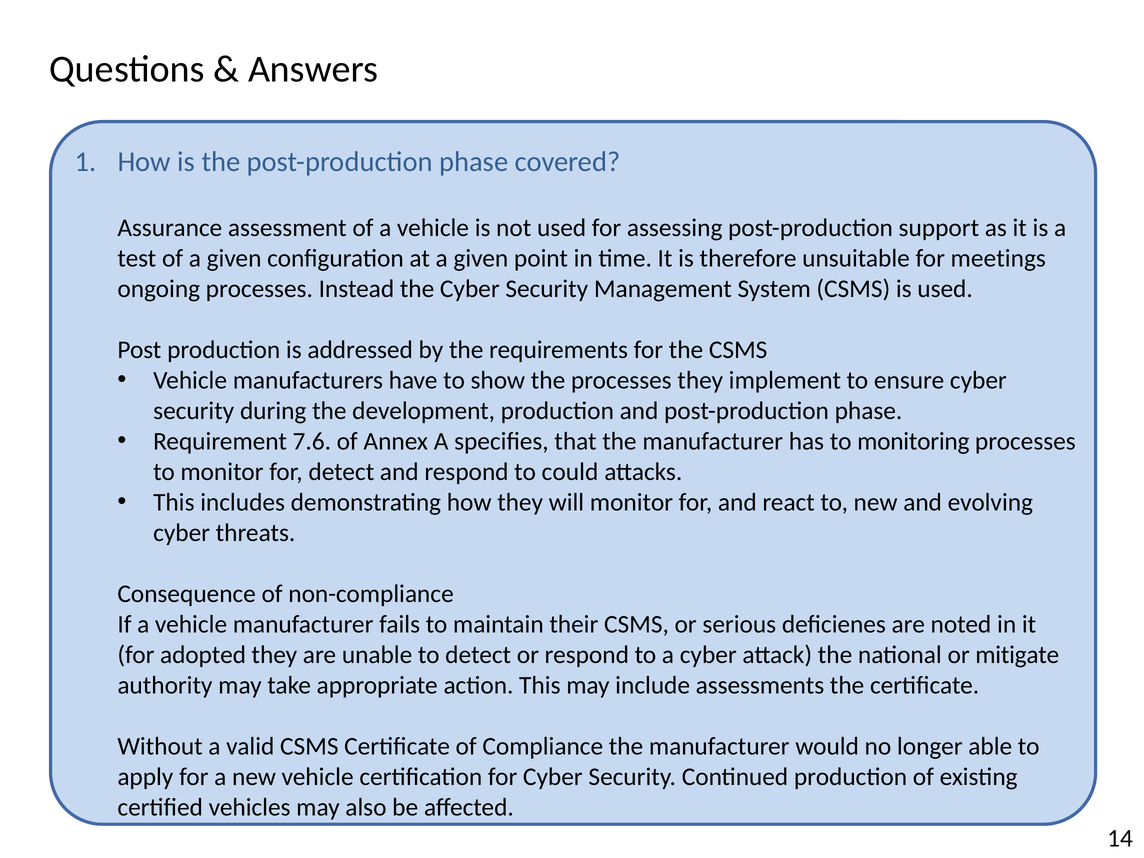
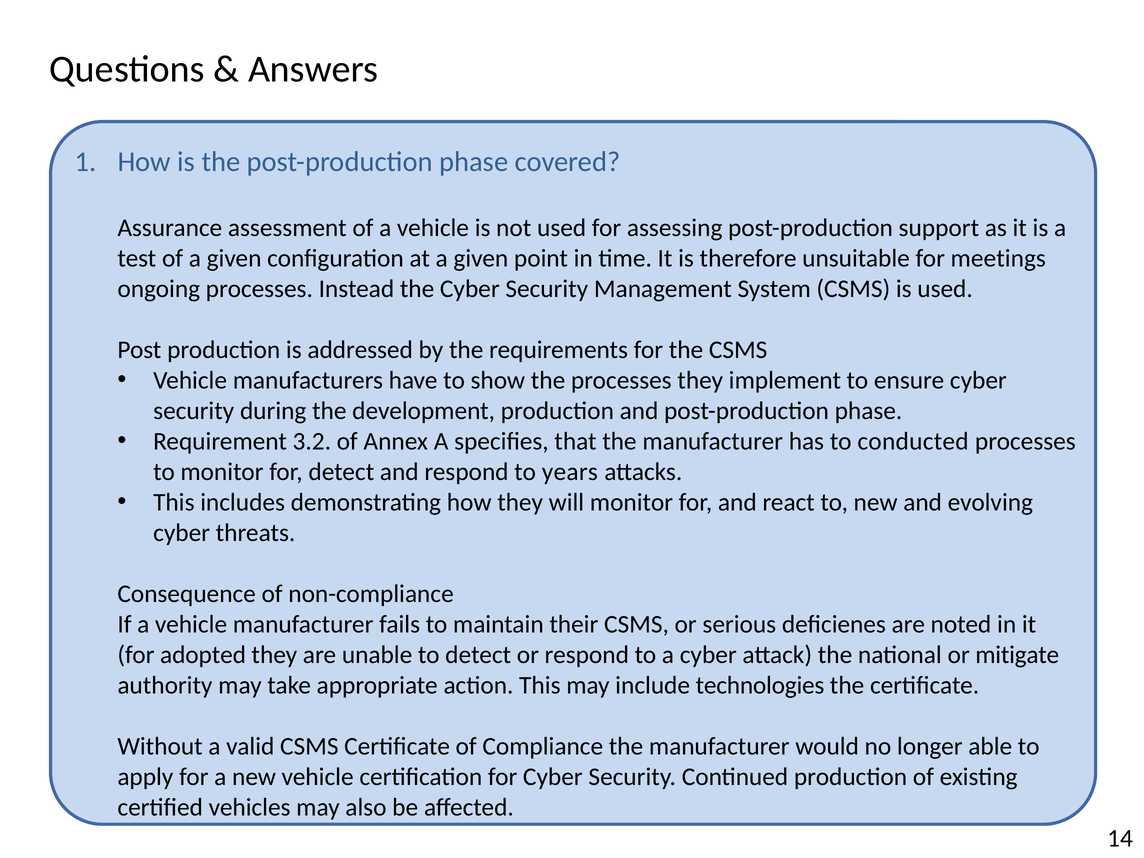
7.6: 7.6 -> 3.2
monitoring: monitoring -> conducted
could: could -> years
assessments: assessments -> technologies
